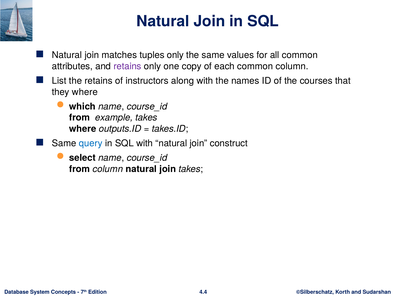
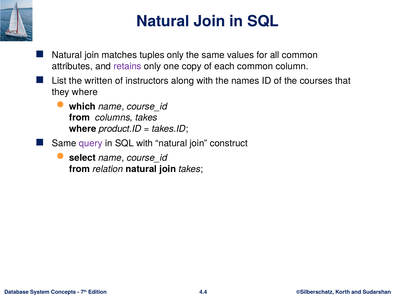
the retains: retains -> written
example: example -> columns
outputs.ID: outputs.ID -> product.ID
query colour: blue -> purple
from column: column -> relation
